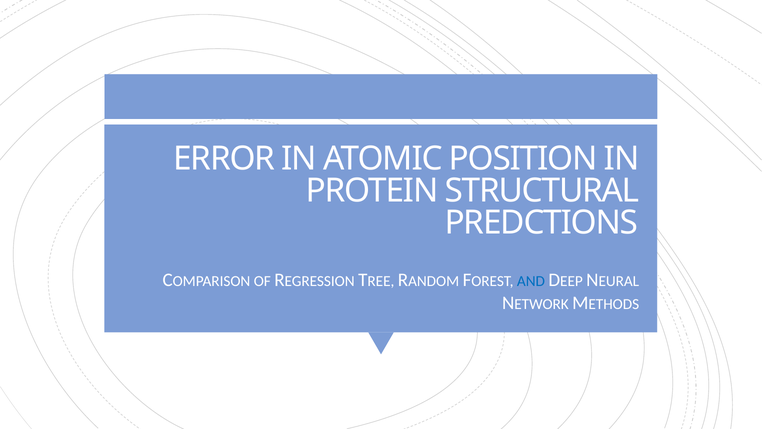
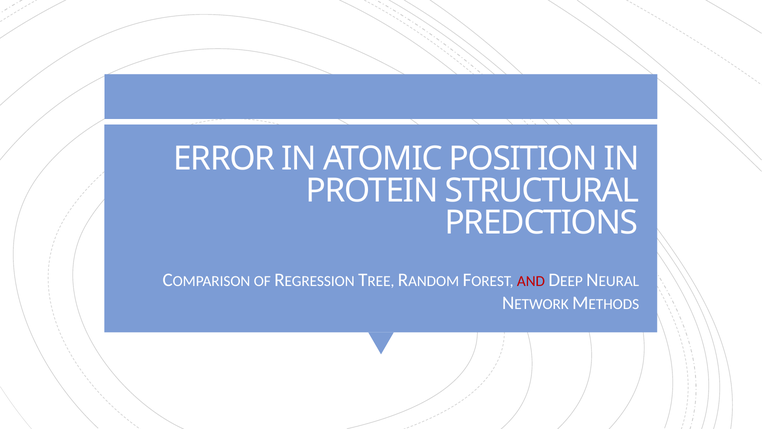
AND colour: blue -> red
